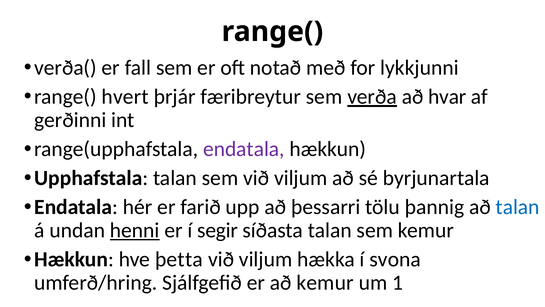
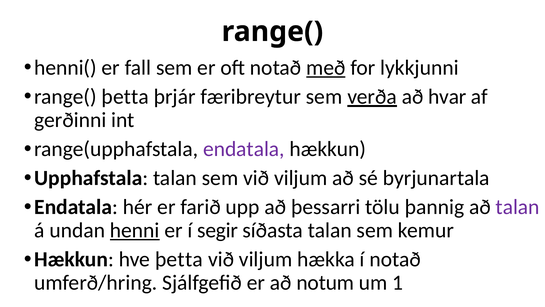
verða(: verða( -> henni(
með underline: none -> present
range( hvert: hvert -> þetta
talan at (518, 207) colour: blue -> purple
í svona: svona -> notað
að kemur: kemur -> notum
